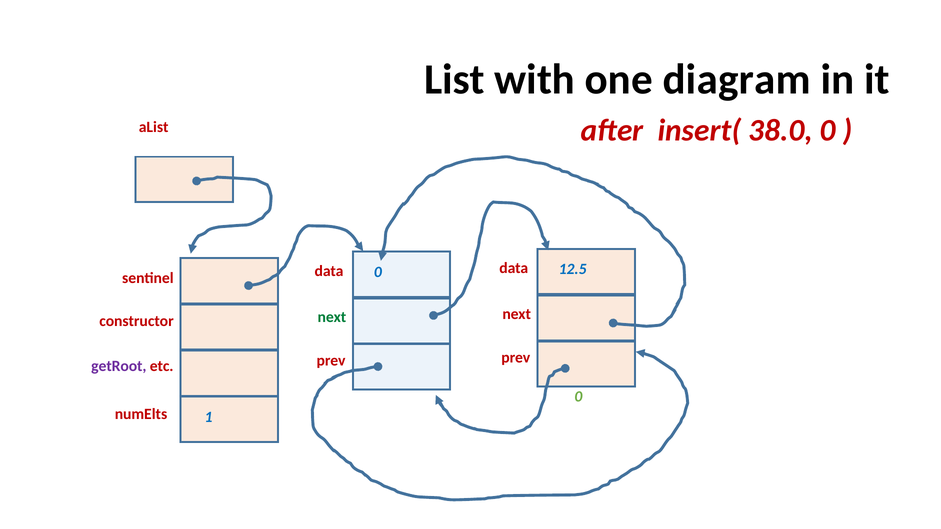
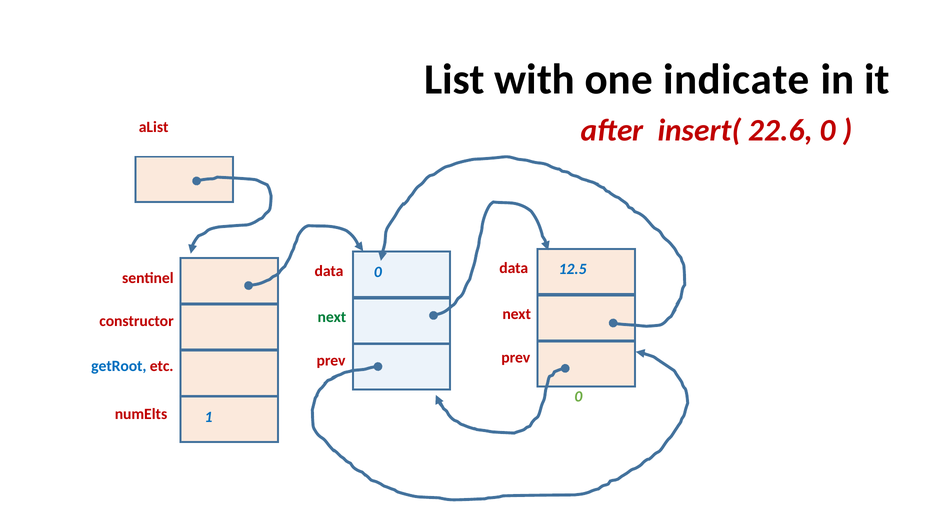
diagram: diagram -> indicate
38.0: 38.0 -> 22.6
getRoot colour: purple -> blue
